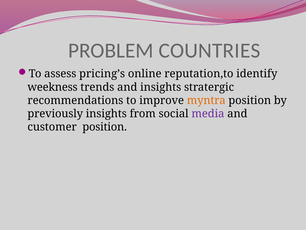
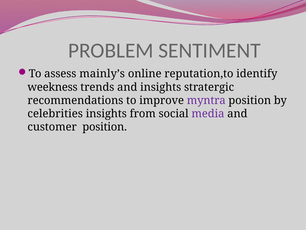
COUNTRIES: COUNTRIES -> SENTIMENT
pricing’s: pricing’s -> mainly’s
myntra colour: orange -> purple
previously: previously -> celebrities
